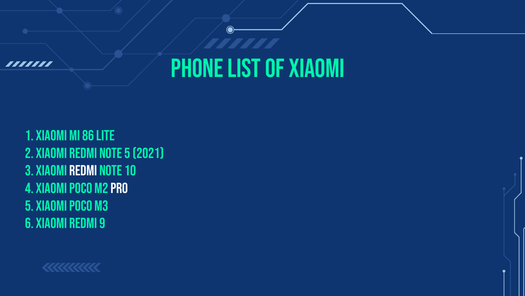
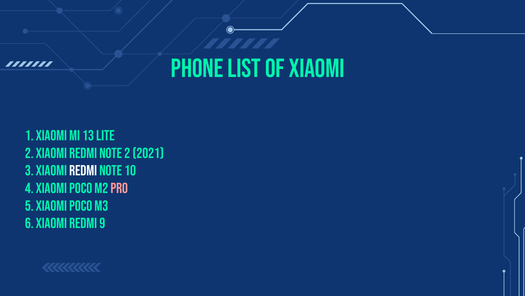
86: 86 -> 13
Note 5: 5 -> 2
Pro colour: white -> pink
